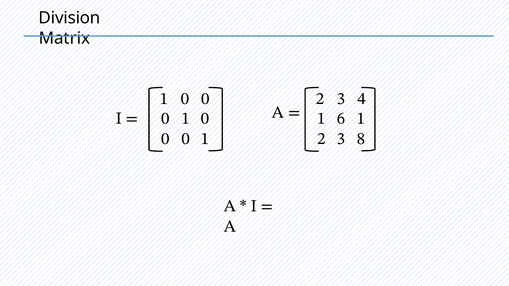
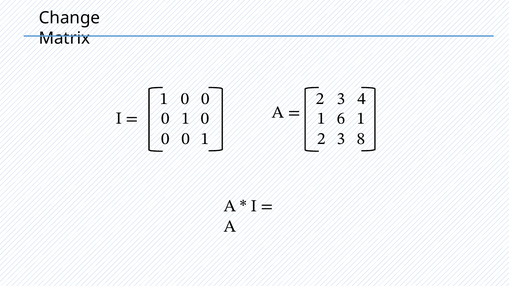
Division: Division -> Change
